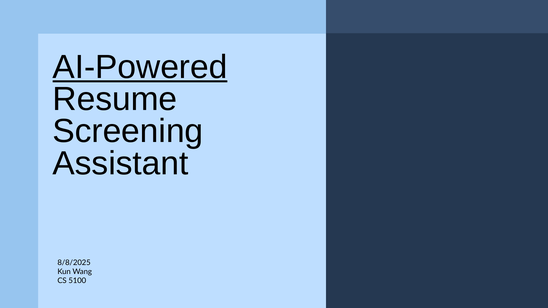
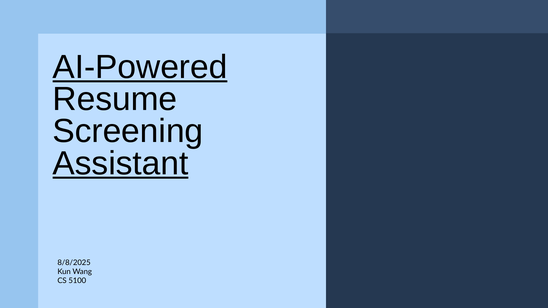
Assistant underline: none -> present
